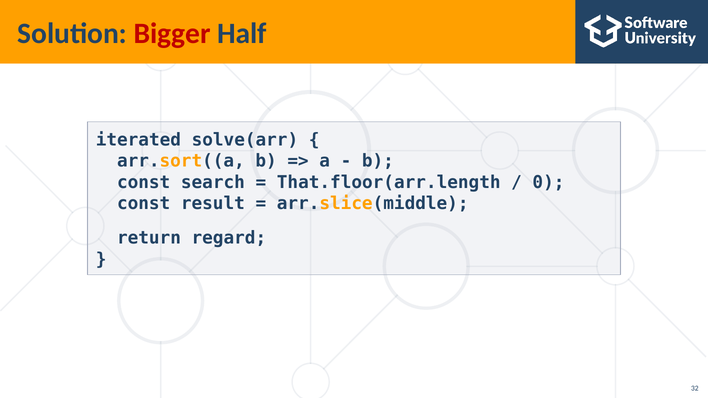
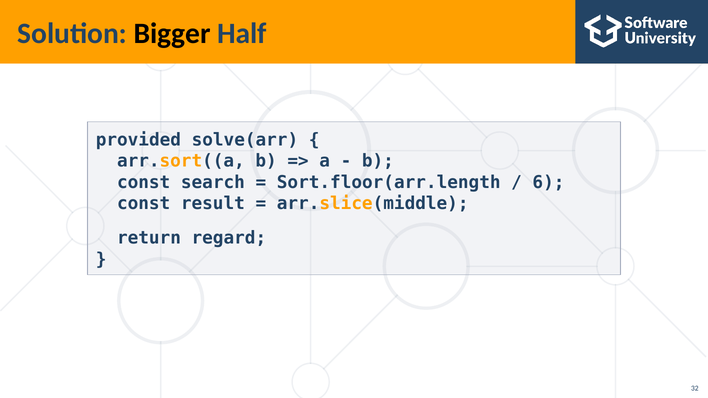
Bigger colour: red -> black
iterated: iterated -> provided
That.floor(arr.length: That.floor(arr.length -> Sort.floor(arr.length
0: 0 -> 6
